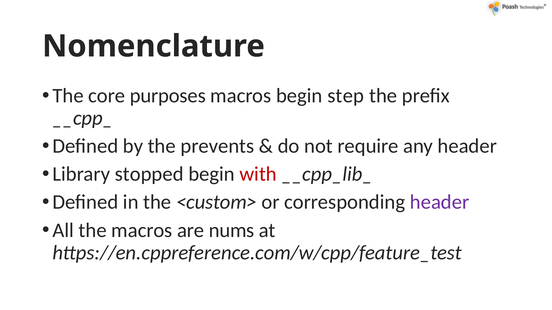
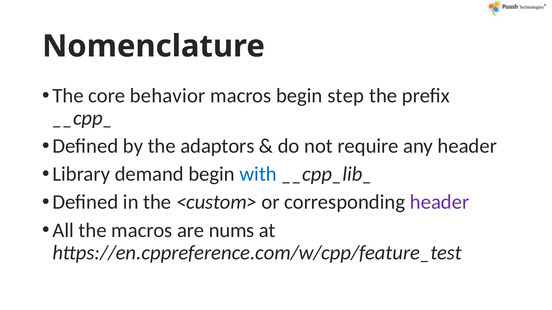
purposes: purposes -> behavior
prevents: prevents -> adaptors
stopped: stopped -> demand
with colour: red -> blue
